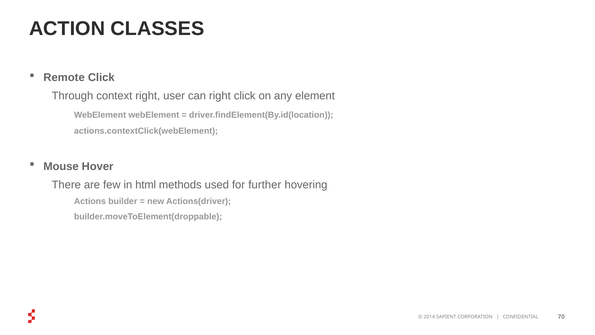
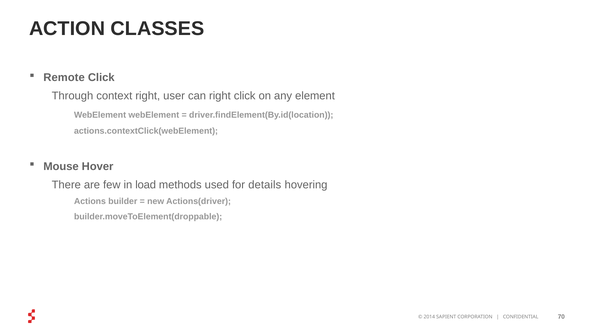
html: html -> load
further: further -> details
